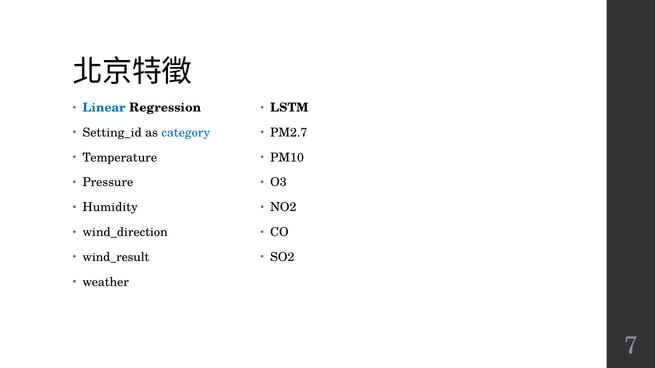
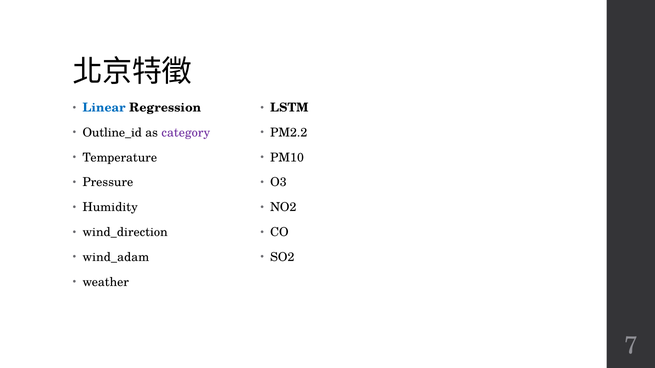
Setting_id: Setting_id -> Outline_id
category colour: blue -> purple
PM2.7: PM2.7 -> PM2.2
wind_result: wind_result -> wind_adam
